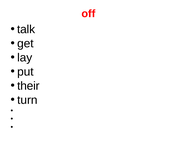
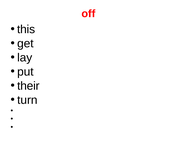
talk: talk -> this
